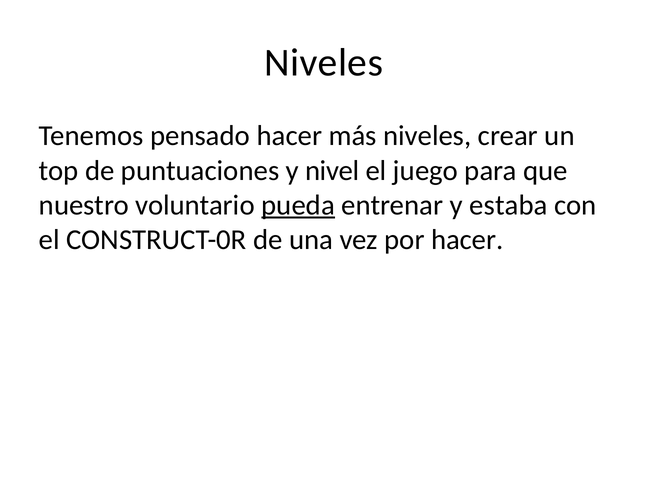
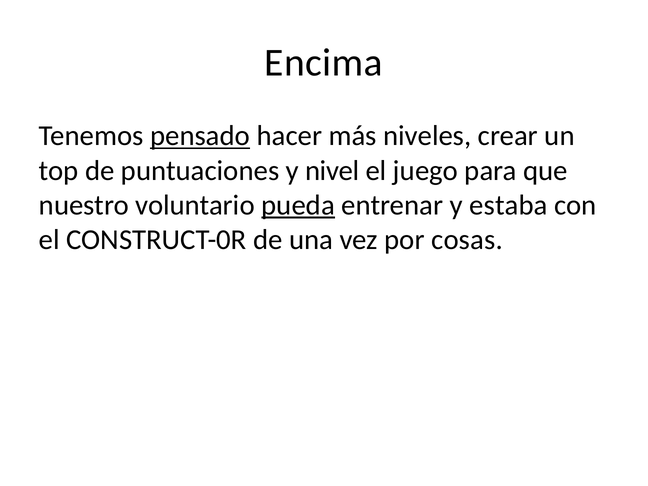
Niveles at (324, 63): Niveles -> Encima
pensado underline: none -> present
por hacer: hacer -> cosas
